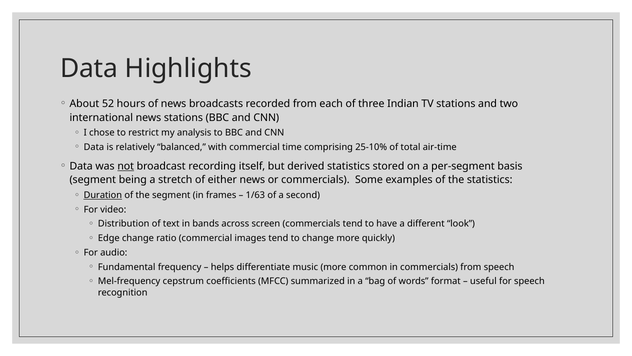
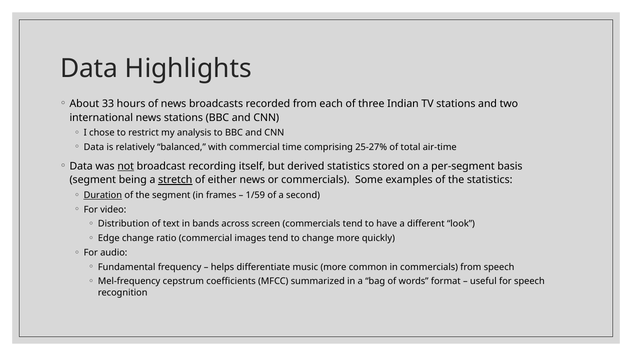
52: 52 -> 33
25-10%: 25-10% -> 25-27%
stretch underline: none -> present
1/63: 1/63 -> 1/59
